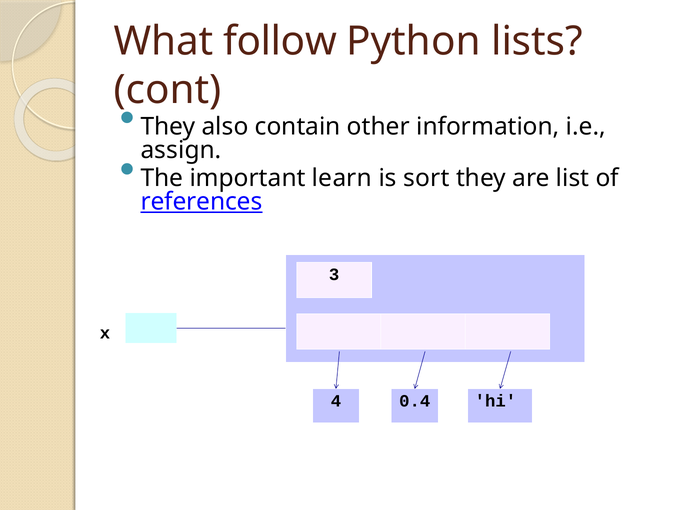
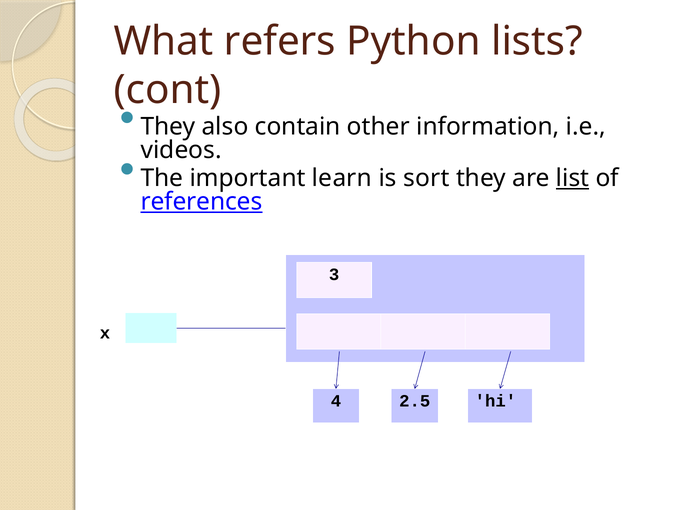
follow: follow -> refers
assign: assign -> videos
list underline: none -> present
0.4: 0.4 -> 2.5
